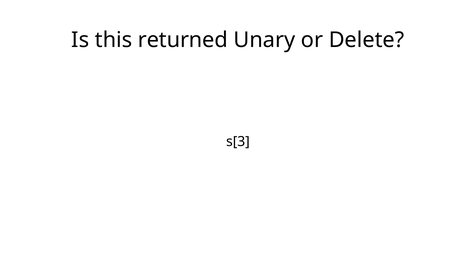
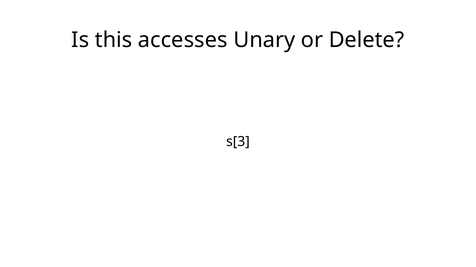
returned: returned -> accesses
